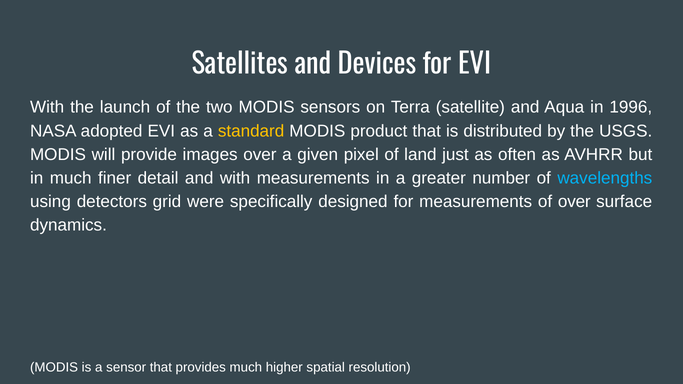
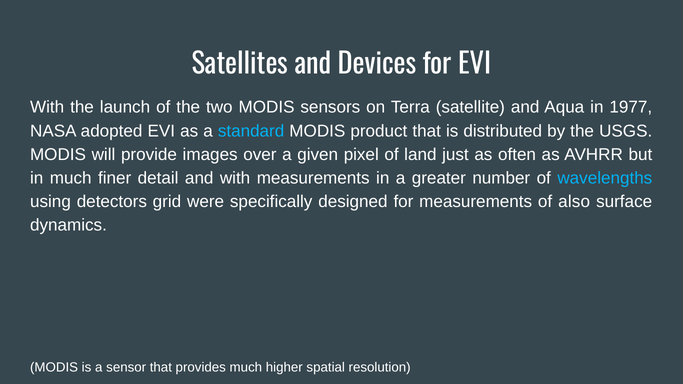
1996: 1996 -> 1977
standard colour: yellow -> light blue
of over: over -> also
